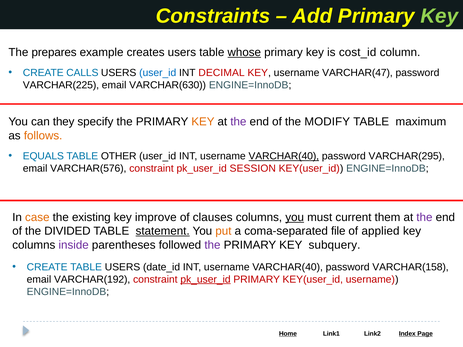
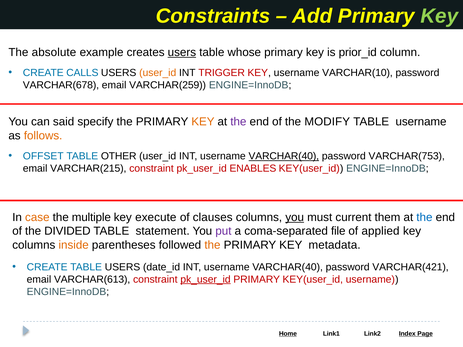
prepares: prepares -> absolute
users at (182, 52) underline: none -> present
whose underline: present -> none
cost_id: cost_id -> prior_id
user_id at (158, 73) colour: blue -> orange
DECIMAL: DECIMAL -> TRIGGER
VARCHAR(47: VARCHAR(47 -> VARCHAR(10
VARCHAR(225: VARCHAR(225 -> VARCHAR(678
VARCHAR(630: VARCHAR(630 -> VARCHAR(259
they: they -> said
TABLE maximum: maximum -> username
EQUALS: EQUALS -> OFFSET
VARCHAR(295: VARCHAR(295 -> VARCHAR(753
VARCHAR(576: VARCHAR(576 -> VARCHAR(215
SESSION: SESSION -> ENABLES
existing: existing -> multiple
improve: improve -> execute
the at (424, 217) colour: purple -> blue
statement underline: present -> none
put colour: orange -> purple
inside colour: purple -> orange
the at (212, 245) colour: purple -> orange
subquery: subquery -> metadata
VARCHAR(158: VARCHAR(158 -> VARCHAR(421
VARCHAR(192: VARCHAR(192 -> VARCHAR(613
